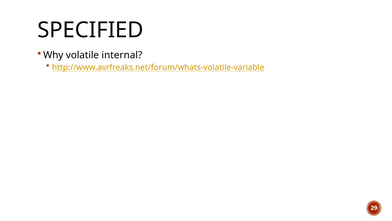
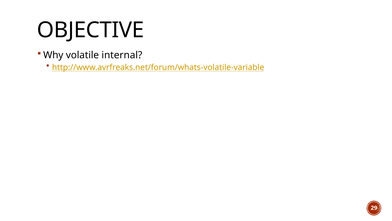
SPECIFIED: SPECIFIED -> OBJECTIVE
